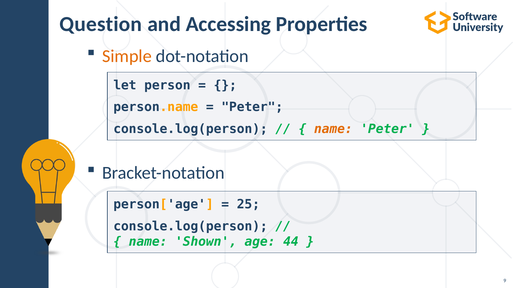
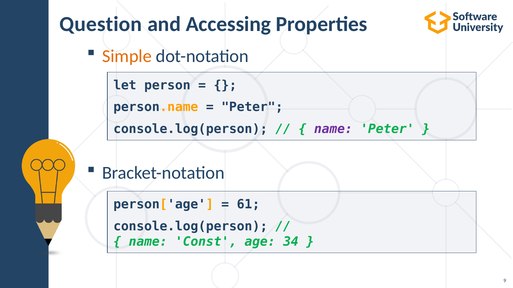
name at (333, 129) colour: orange -> purple
25: 25 -> 61
Shown: Shown -> Const
44: 44 -> 34
